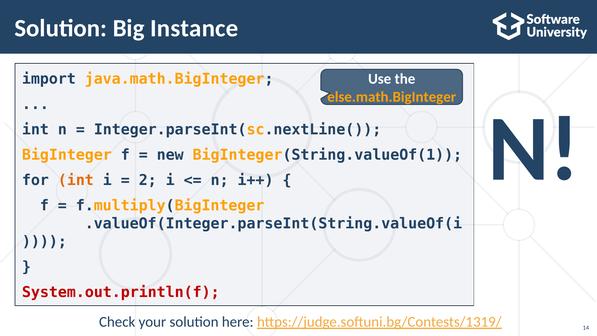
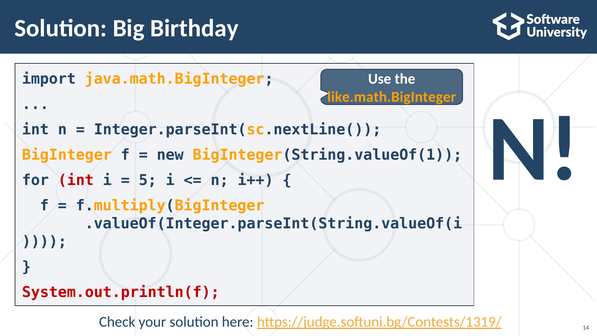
Instance: Instance -> Birthday
else.math.BigInteger: else.math.BigInteger -> like.math.BigInteger
int at (76, 180) colour: orange -> red
2: 2 -> 5
